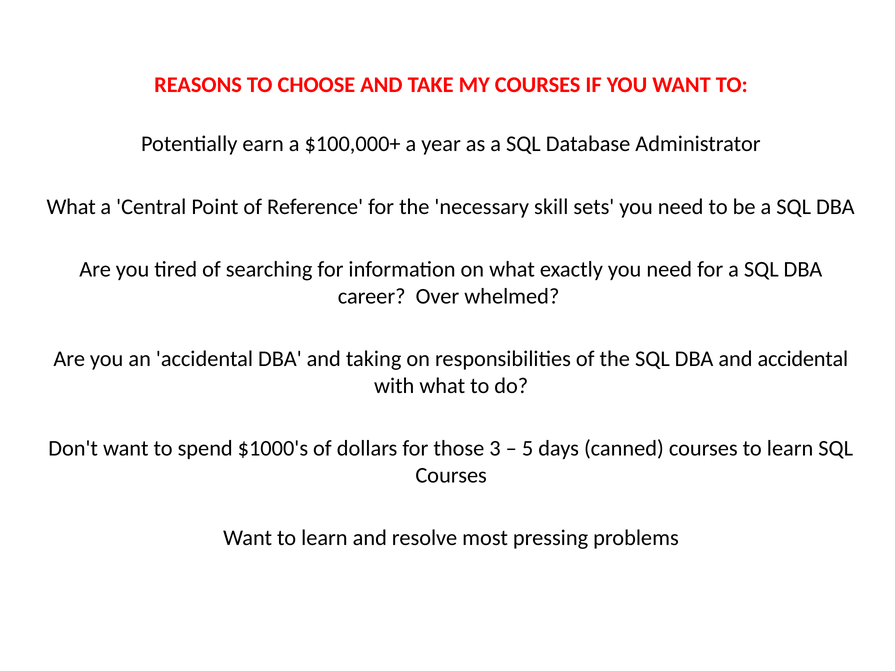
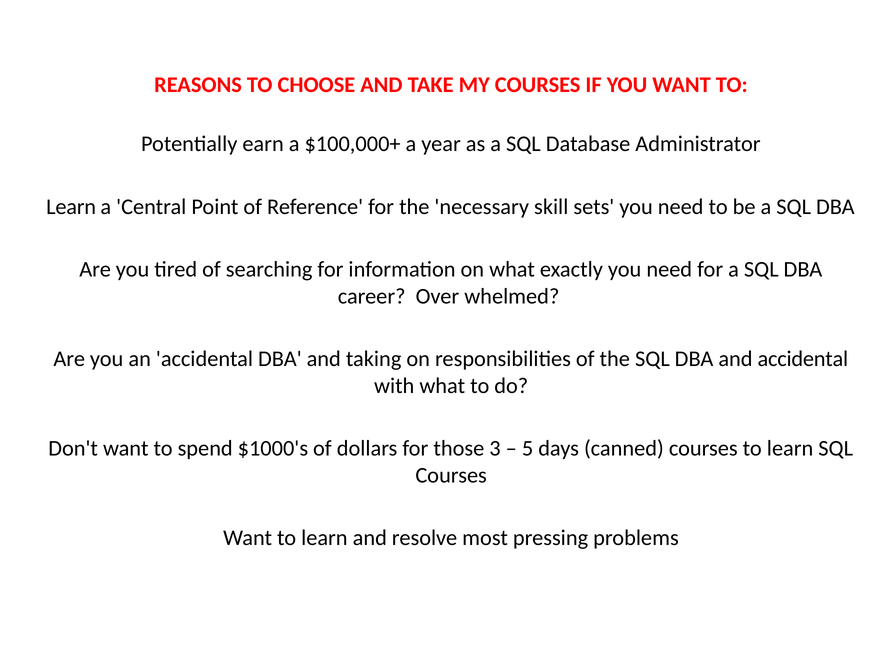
What at (71, 207): What -> Learn
